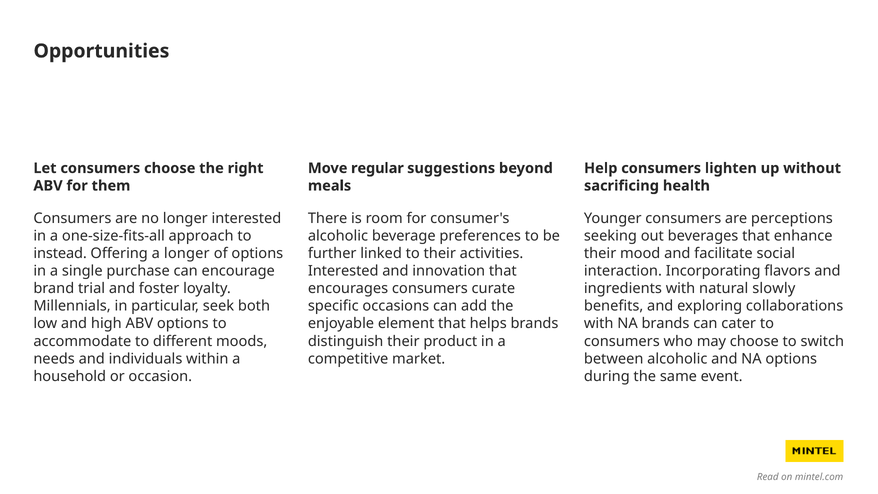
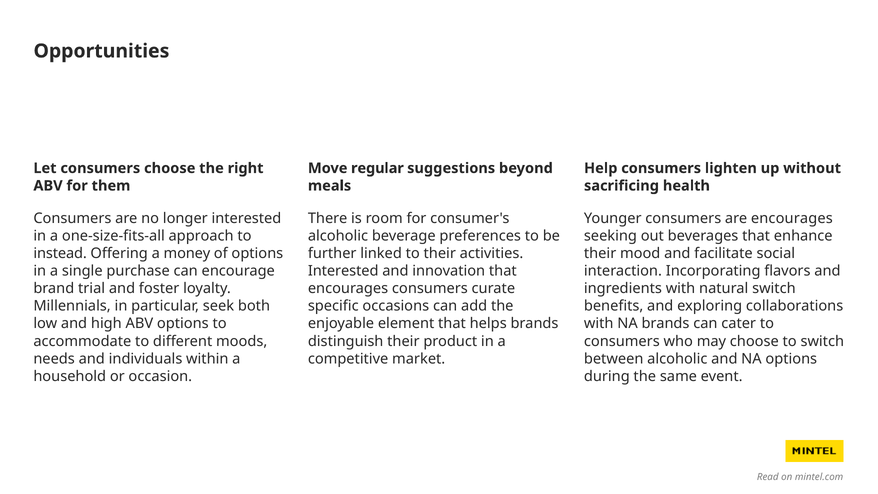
are perceptions: perceptions -> encourages
a longer: longer -> money
natural slowly: slowly -> switch
